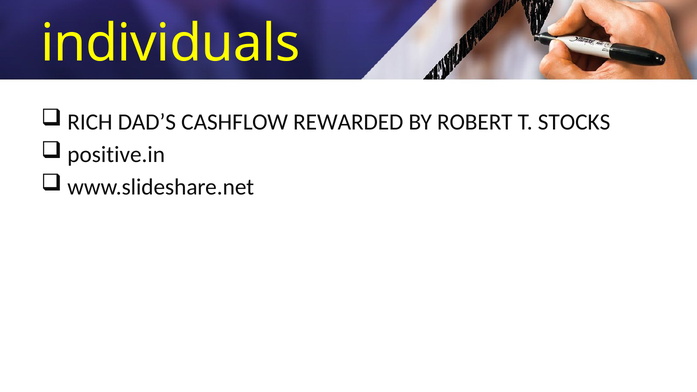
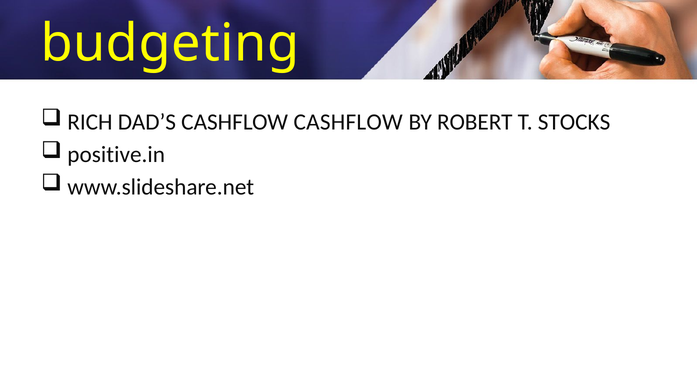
individuals: individuals -> budgeting
CASHFLOW REWARDED: REWARDED -> CASHFLOW
